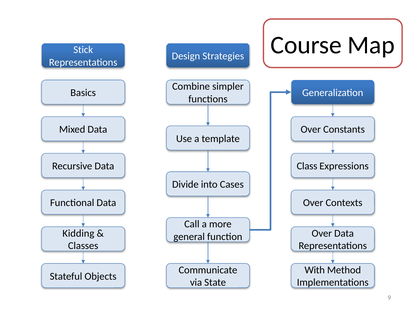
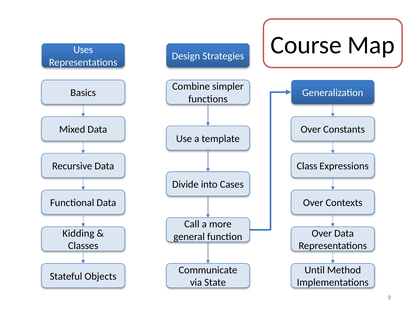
Stick: Stick -> Uses
With: With -> Until
